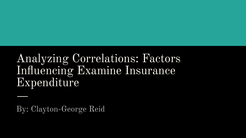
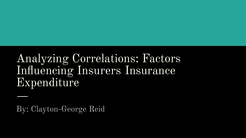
Examine: Examine -> Insurers
